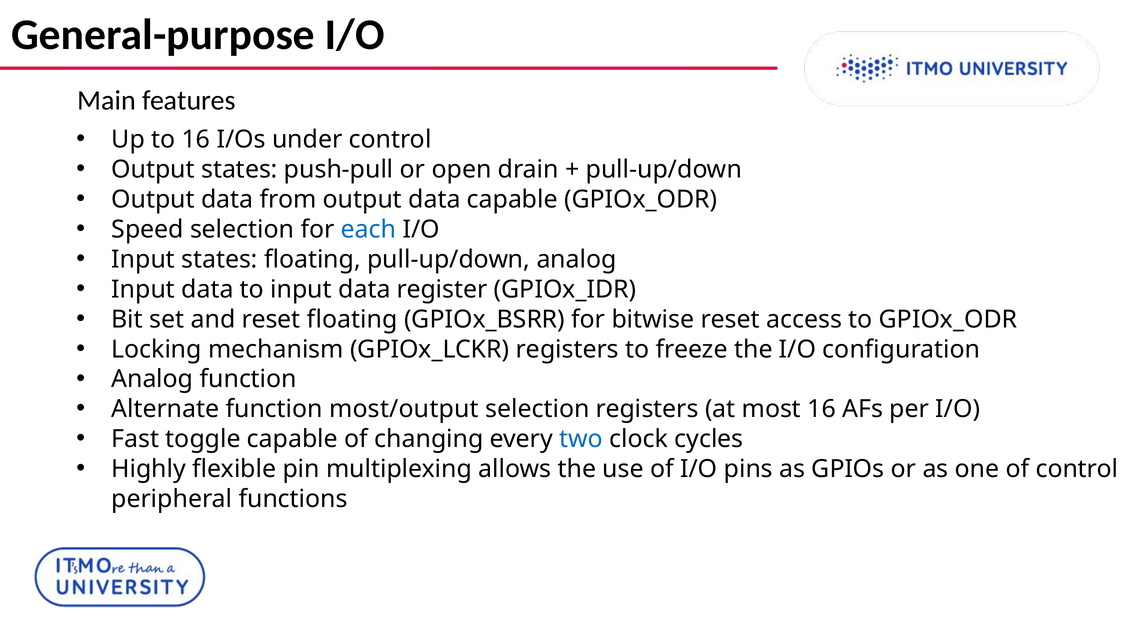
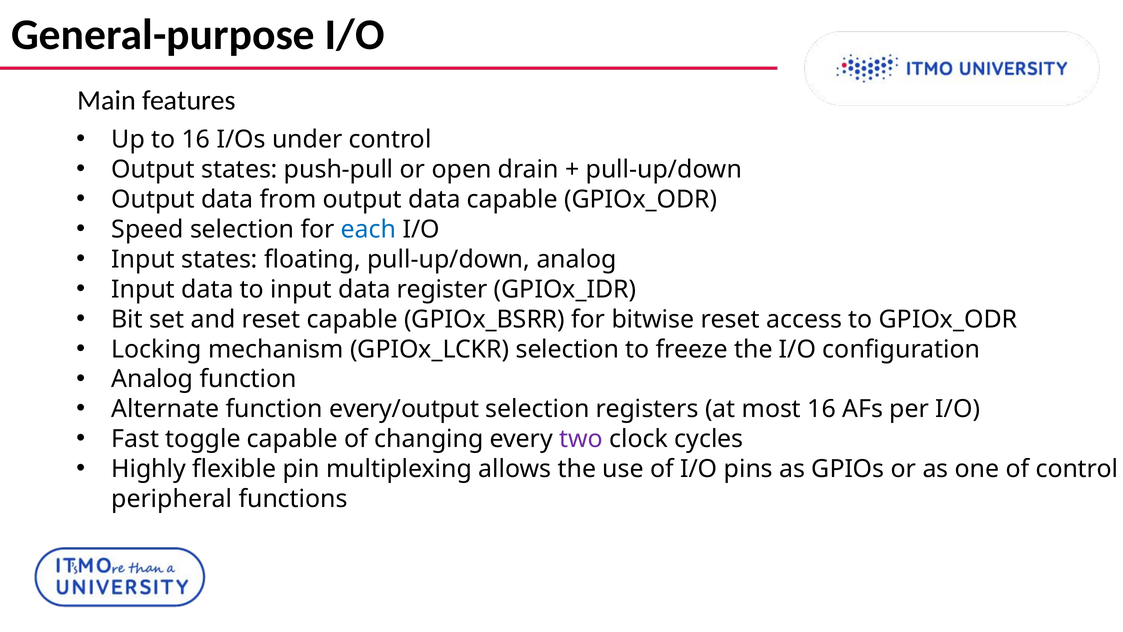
reset floating: floating -> capable
GPIOx_LCKR registers: registers -> selection
most/output: most/output -> every/output
two colour: blue -> purple
